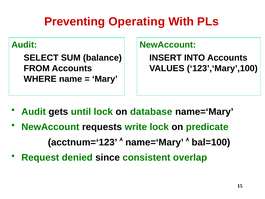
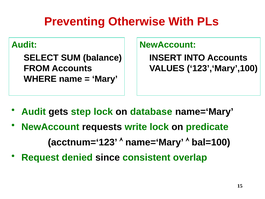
Operating: Operating -> Otherwise
until: until -> step
